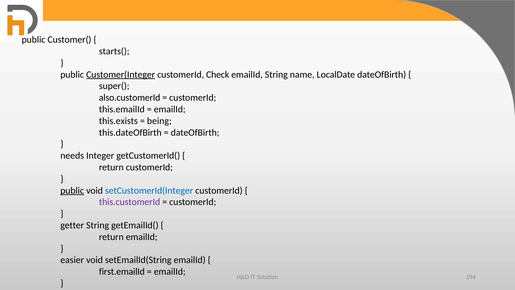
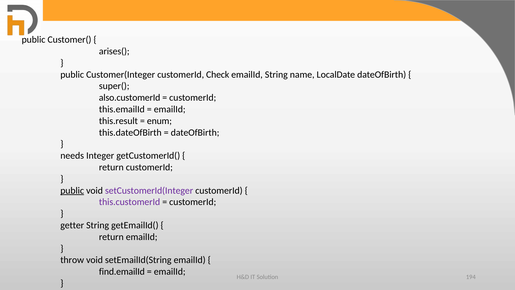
starts(: starts( -> arises(
Customer(Integer underline: present -> none
this.exists: this.exists -> this.result
being: being -> enum
setCustomerId(Integer colour: blue -> purple
easier: easier -> throw
first.emailId: first.emailId -> find.emailId
